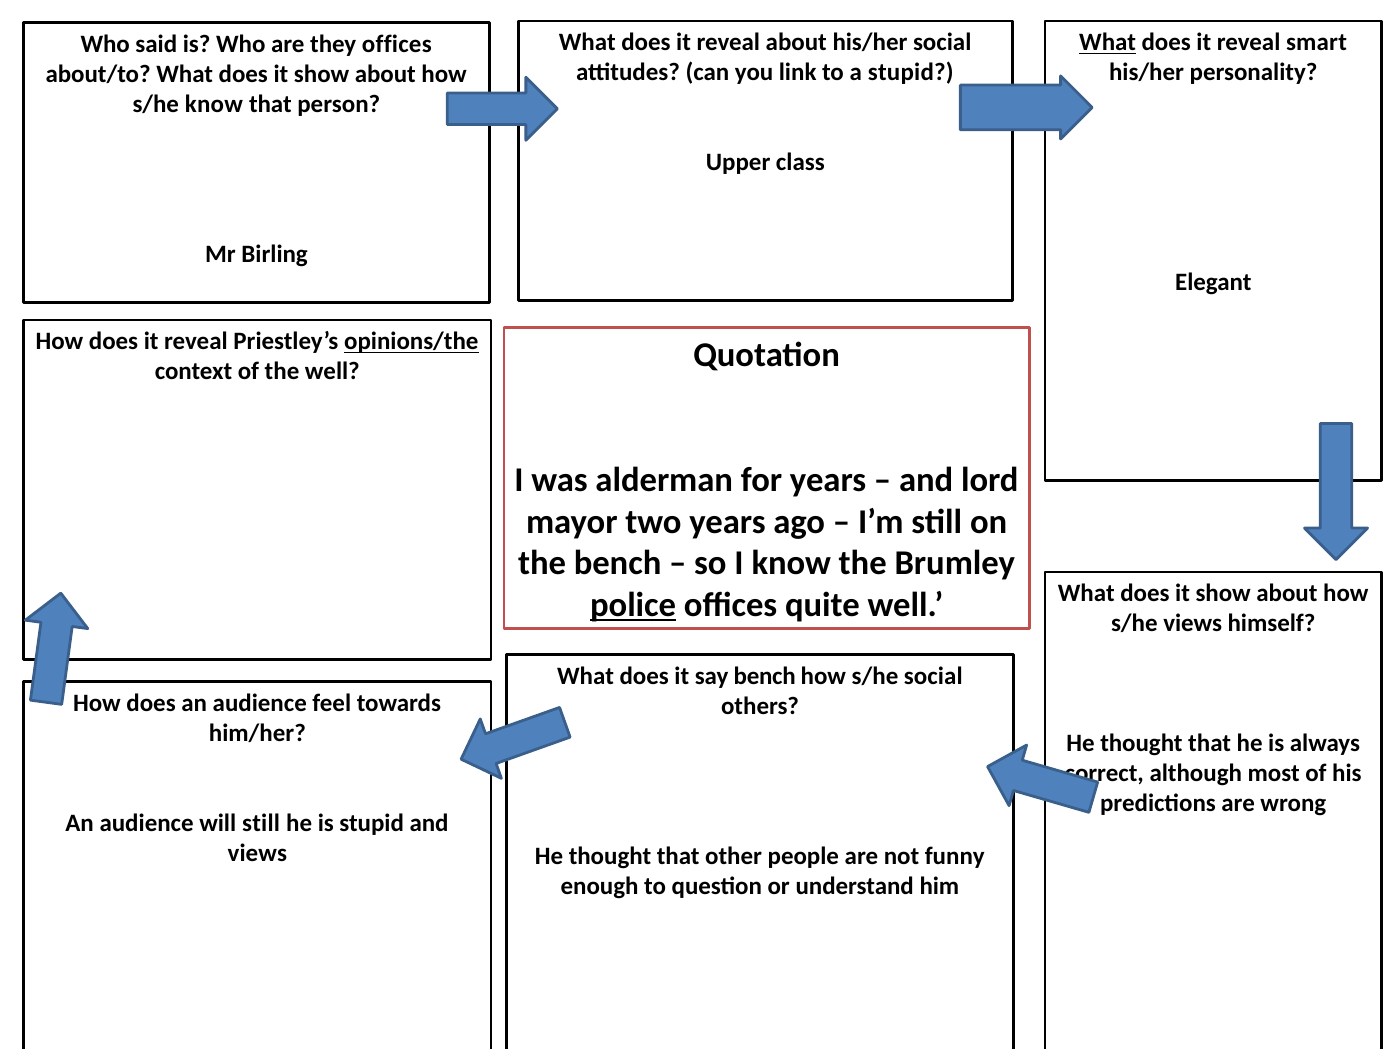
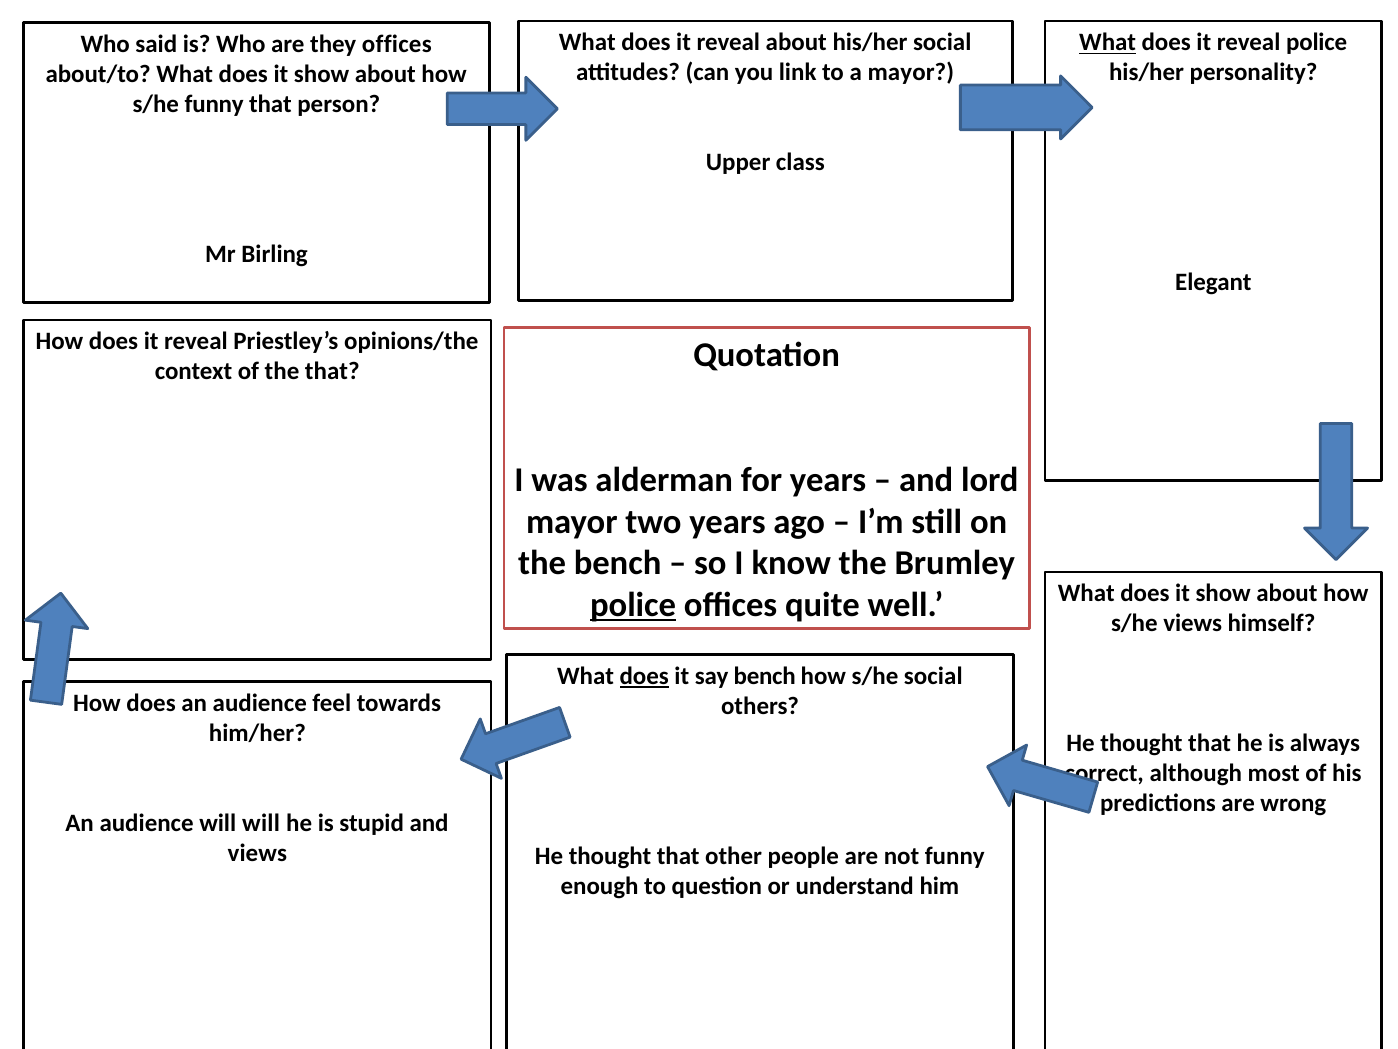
reveal smart: smart -> police
a stupid: stupid -> mayor
s/he know: know -> funny
opinions/the underline: present -> none
the well: well -> that
does at (644, 676) underline: none -> present
will still: still -> will
